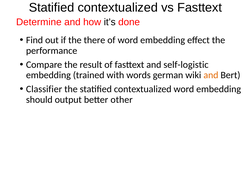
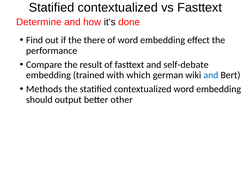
self-logistic: self-logistic -> self-debate
words: words -> which
and at (211, 75) colour: orange -> blue
Classifier: Classifier -> Methods
